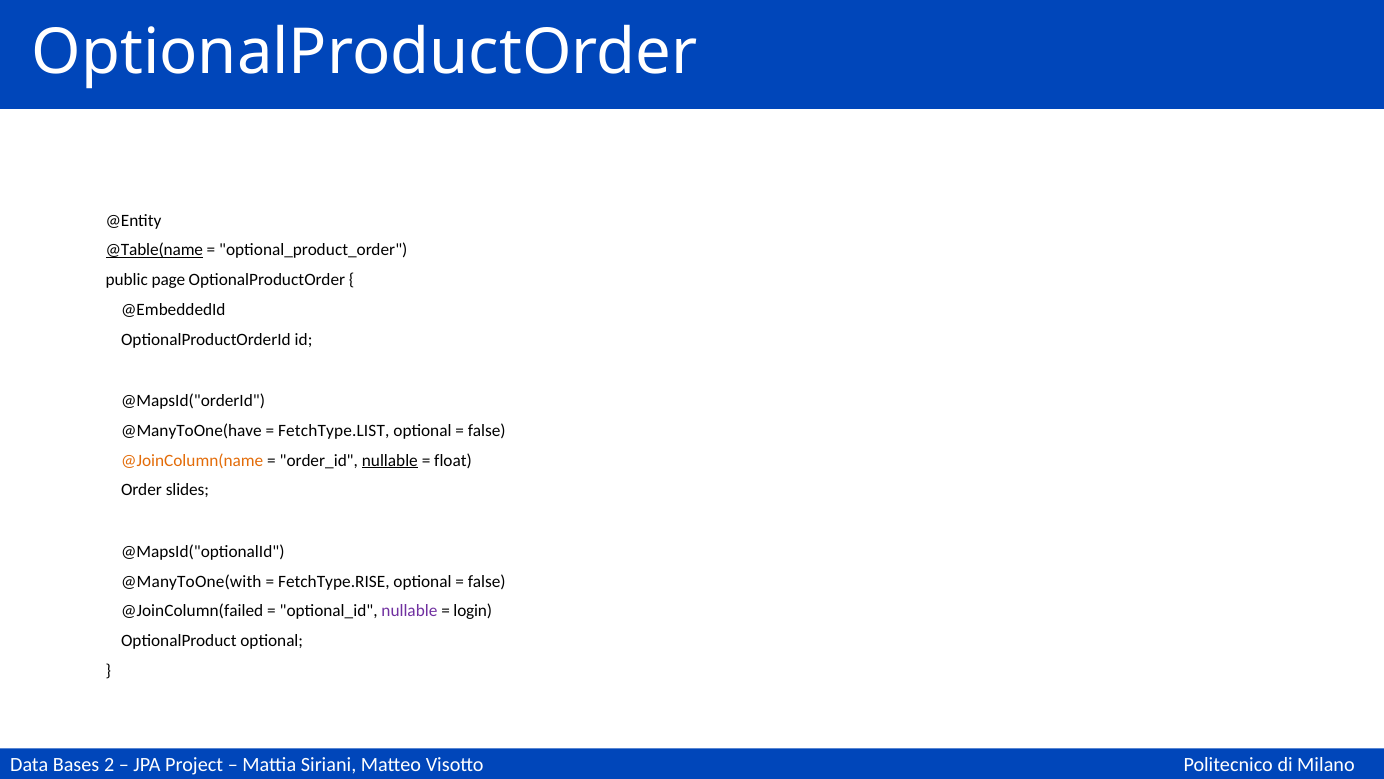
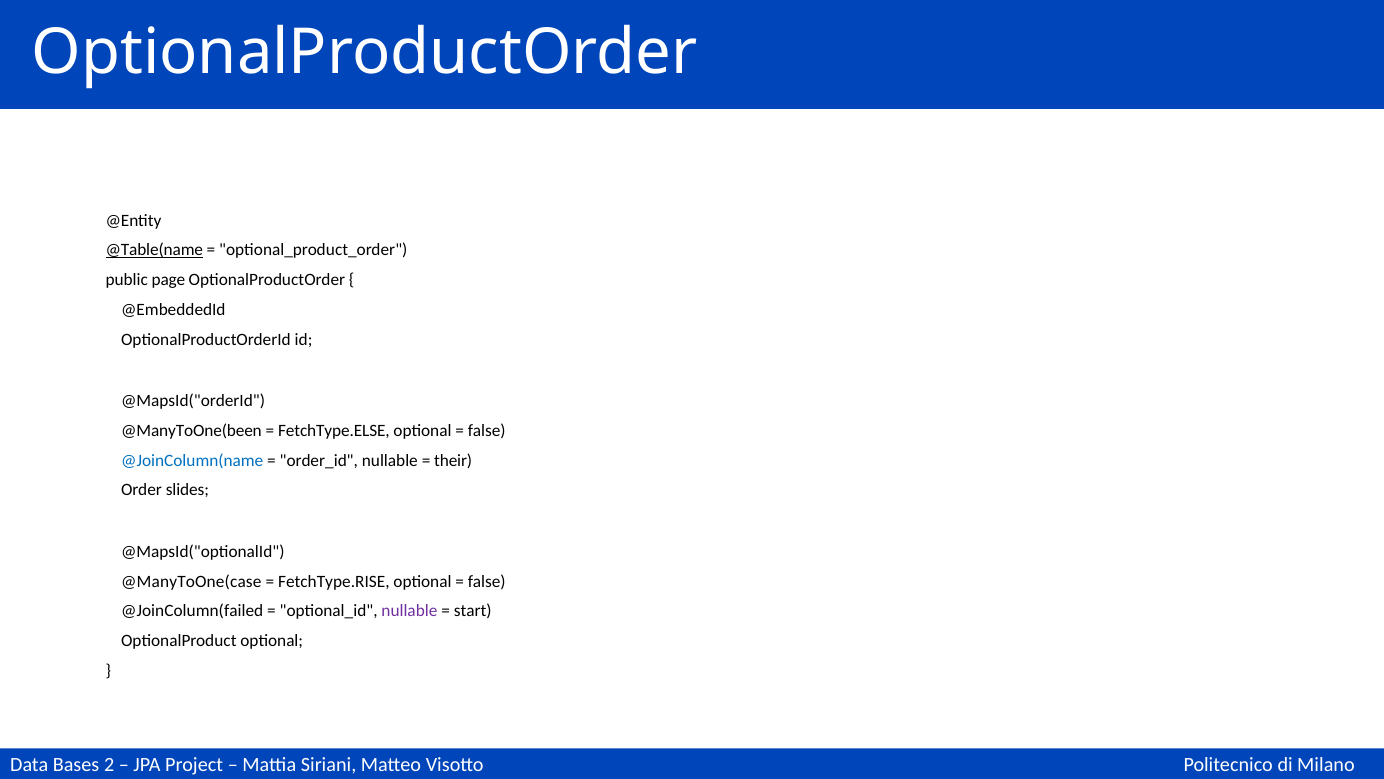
@ManyToOne(have: @ManyToOne(have -> @ManyToOne(been
FetchType.LIST: FetchType.LIST -> FetchType.ELSE
@JoinColumn(name colour: orange -> blue
nullable at (390, 460) underline: present -> none
float: float -> their
@ManyToOne(with: @ManyToOne(with -> @ManyToOne(case
login: login -> start
